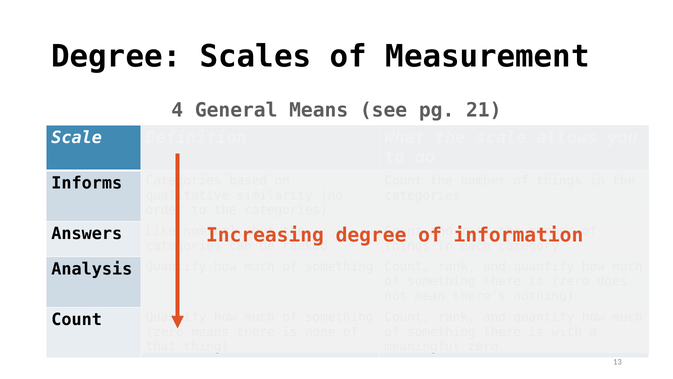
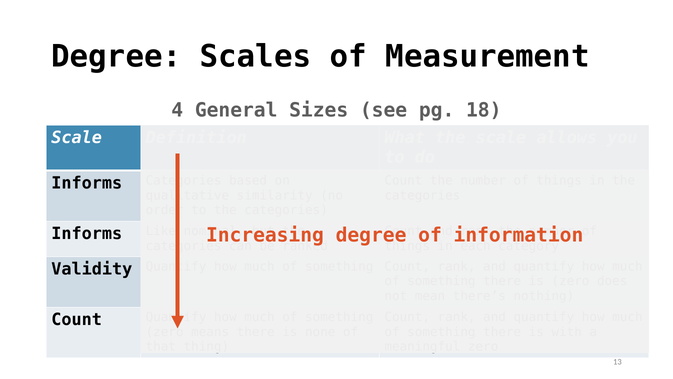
General Means: Means -> Sizes
21: 21 -> 18
Answers at (87, 234): Answers -> Informs
Analysis: Analysis -> Validity
